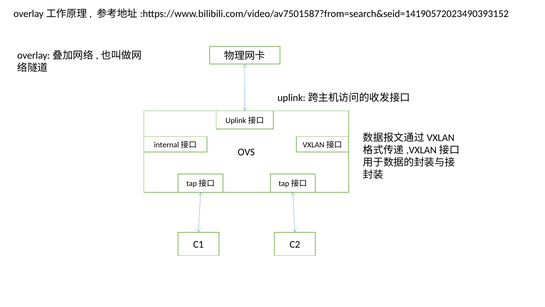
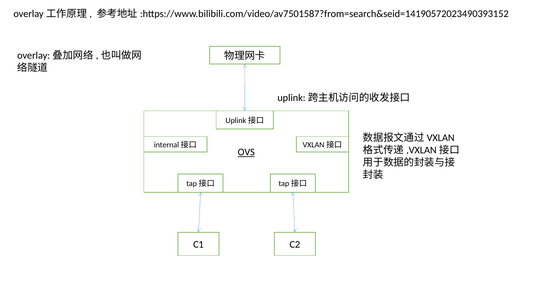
OVS underline: none -> present
